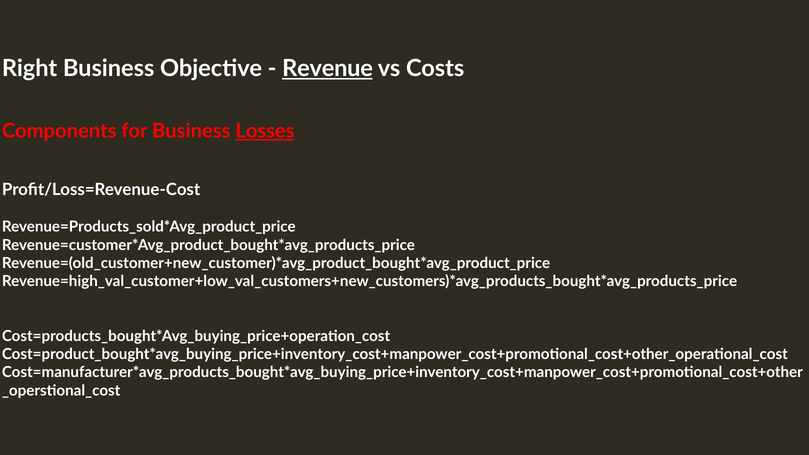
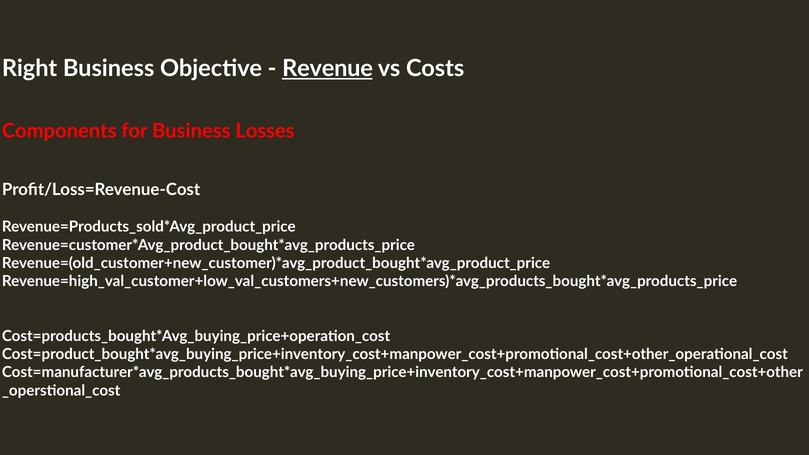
Losses underline: present -> none
